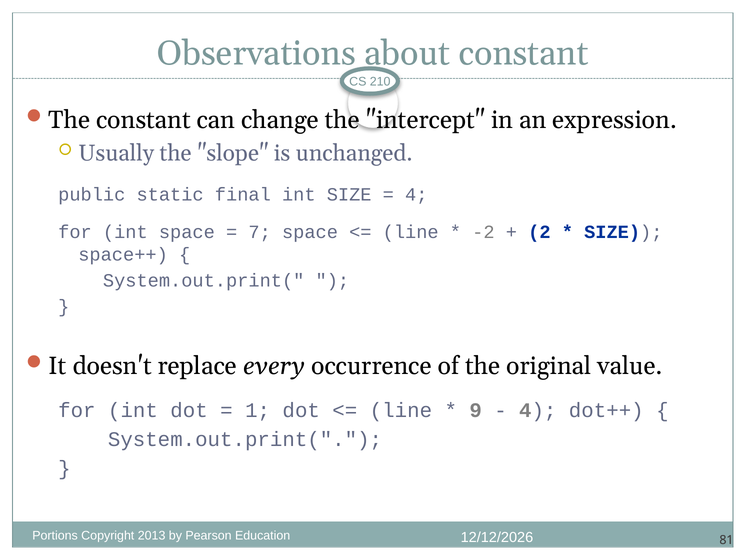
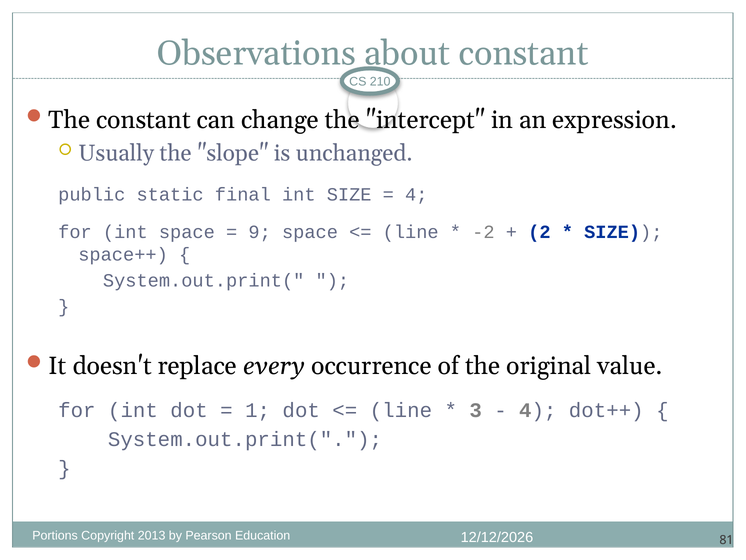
7: 7 -> 9
9: 9 -> 3
